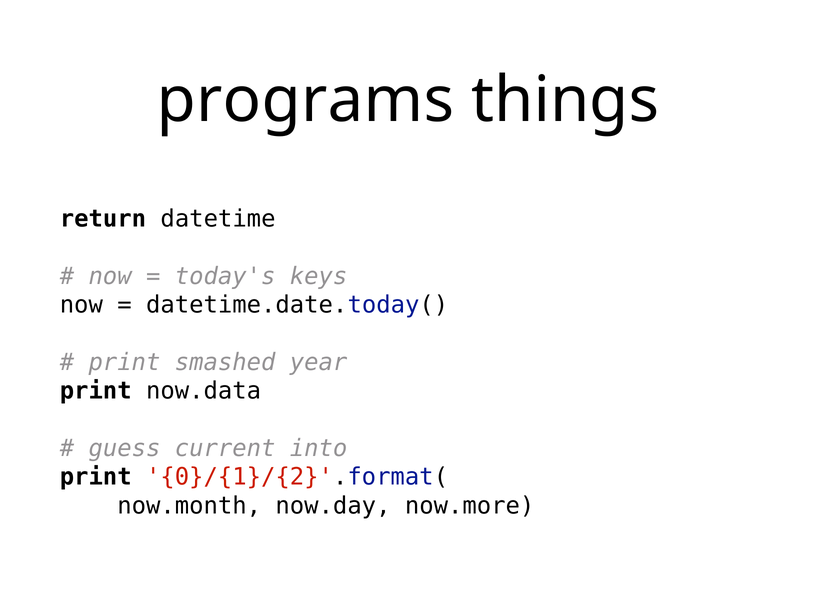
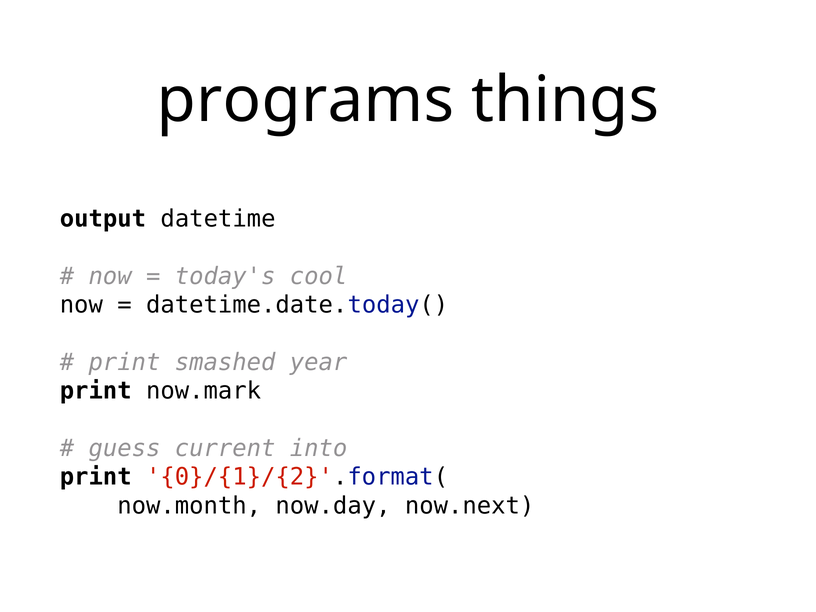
return: return -> output
keys: keys -> cool
now.data: now.data -> now.mark
now.more: now.more -> now.next
